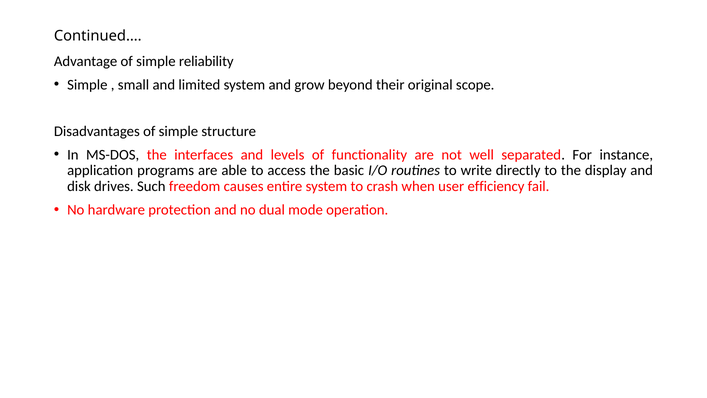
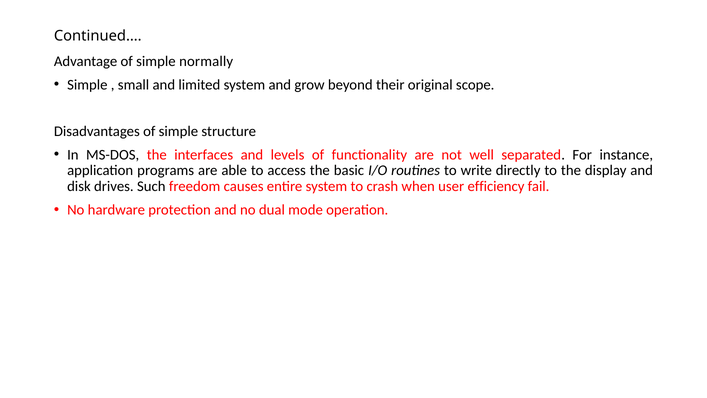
reliability: reliability -> normally
